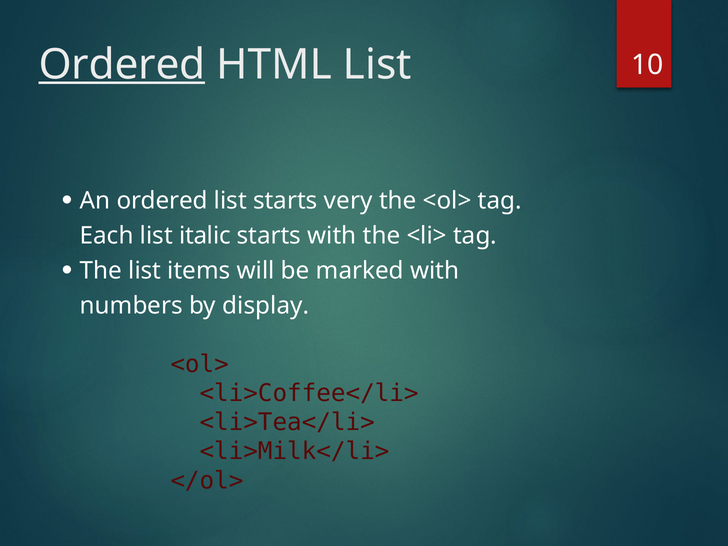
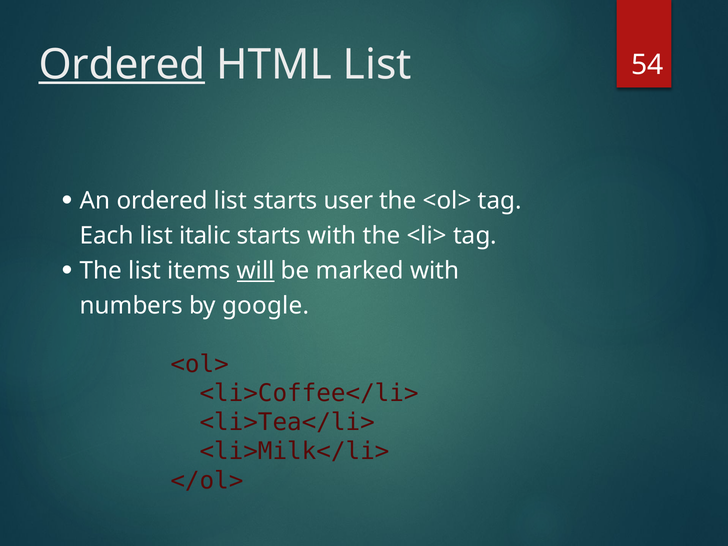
10: 10 -> 54
very: very -> user
will underline: none -> present
display: display -> google
